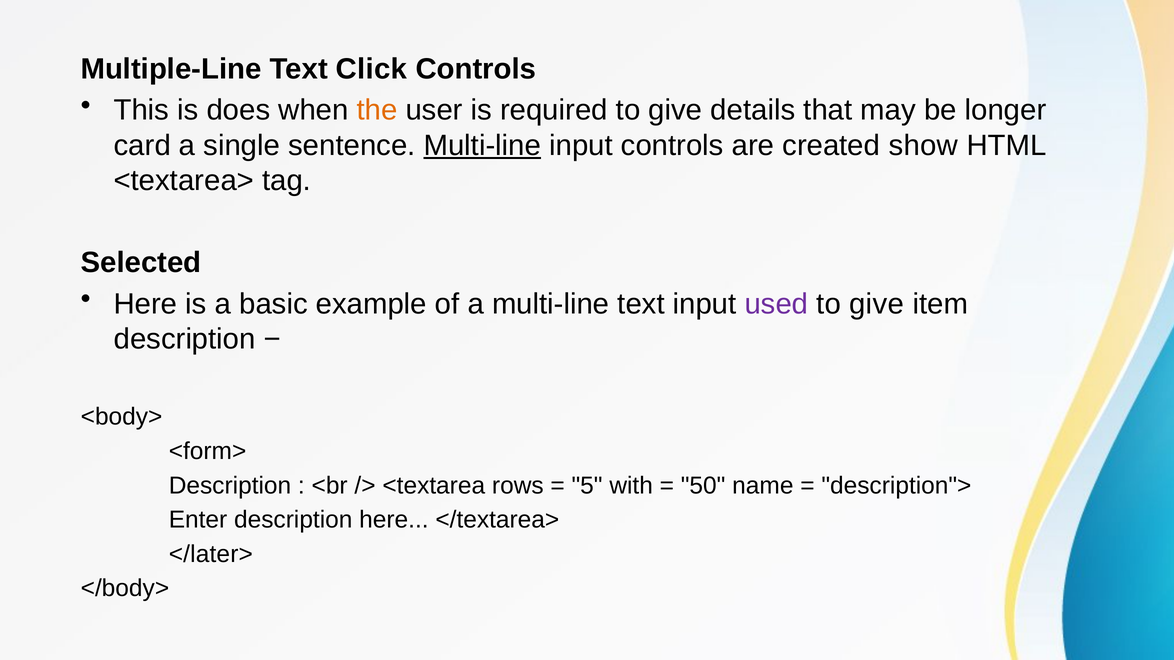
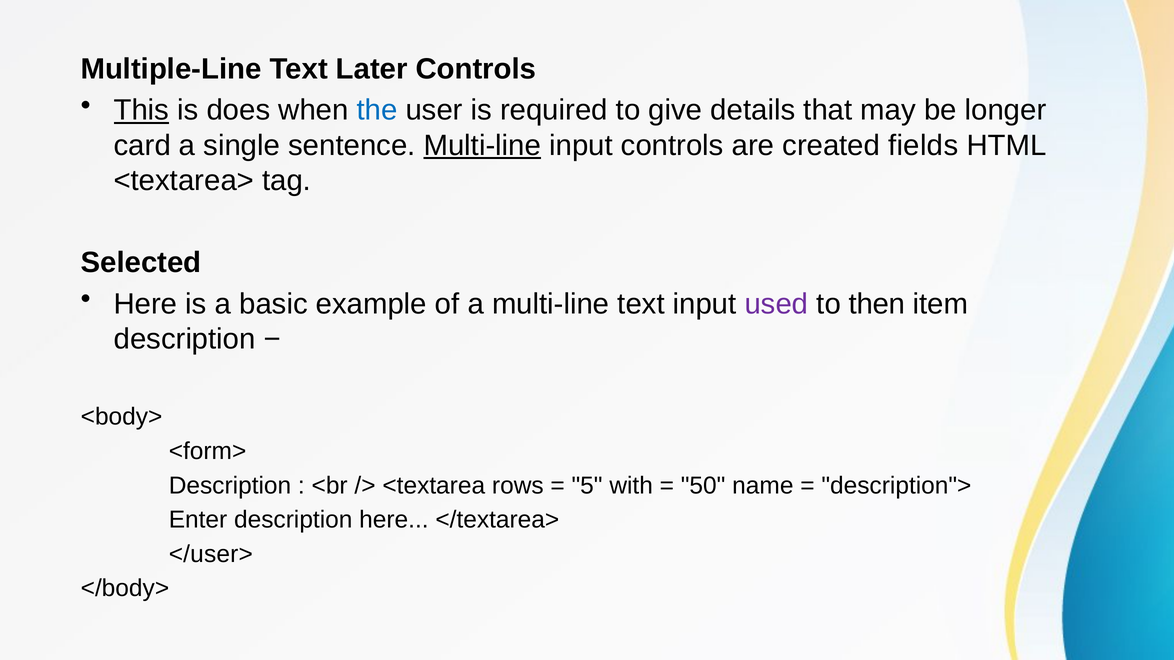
Click: Click -> Later
This underline: none -> present
the colour: orange -> blue
show: show -> fields
give at (877, 304): give -> then
</later>: </later> -> </user>
